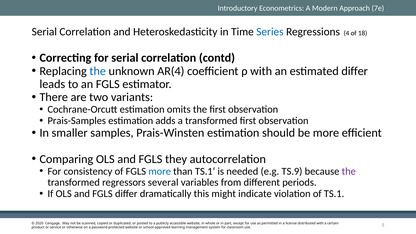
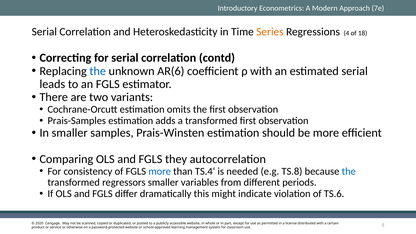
Series colour: blue -> orange
AR(4: AR(4 -> AR(6
estimated differ: differ -> serial
TS.1‘: TS.1‘ -> TS.4‘
TS.9: TS.9 -> TS.8
the at (349, 171) colour: purple -> blue
regressors several: several -> smaller
TS.1: TS.1 -> TS.6
